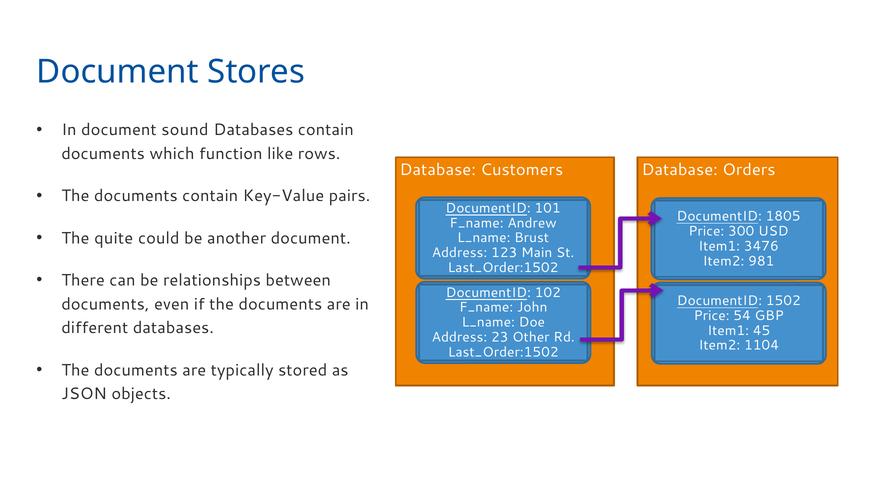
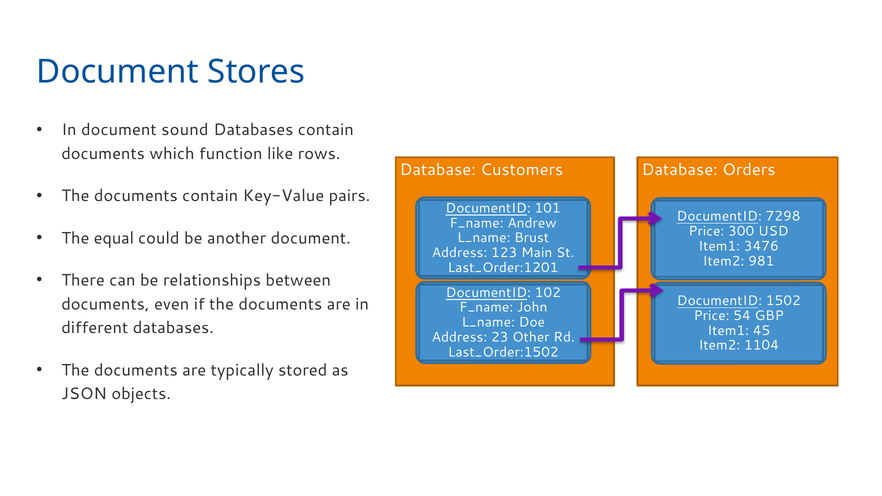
1805: 1805 -> 7298
quite: quite -> equal
Last_Order:1502 at (503, 268): Last_Order:1502 -> Last_Order:1201
